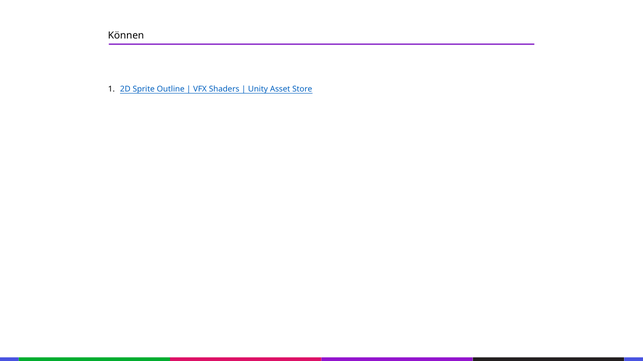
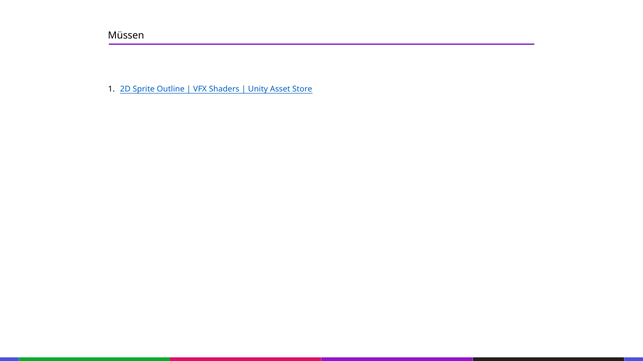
Können: Können -> Müssen
